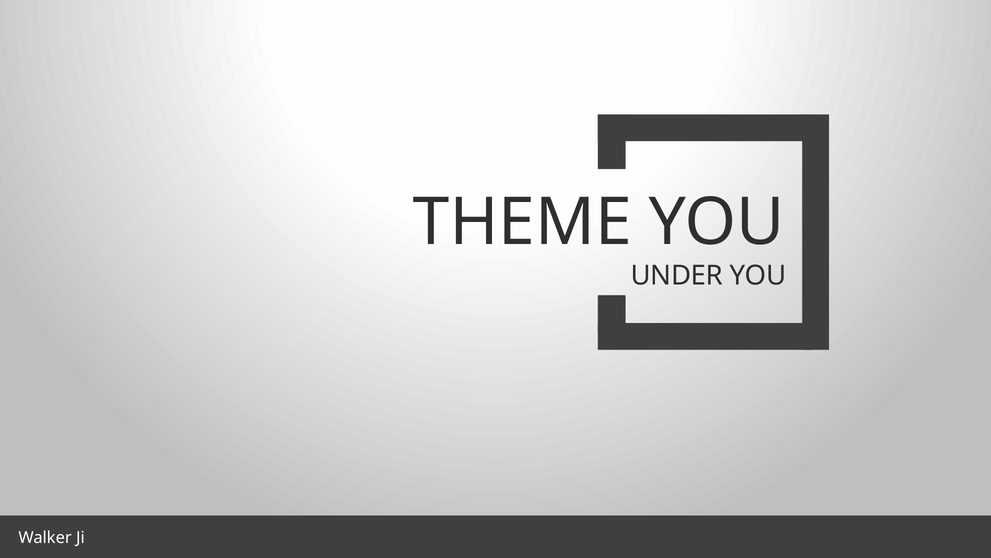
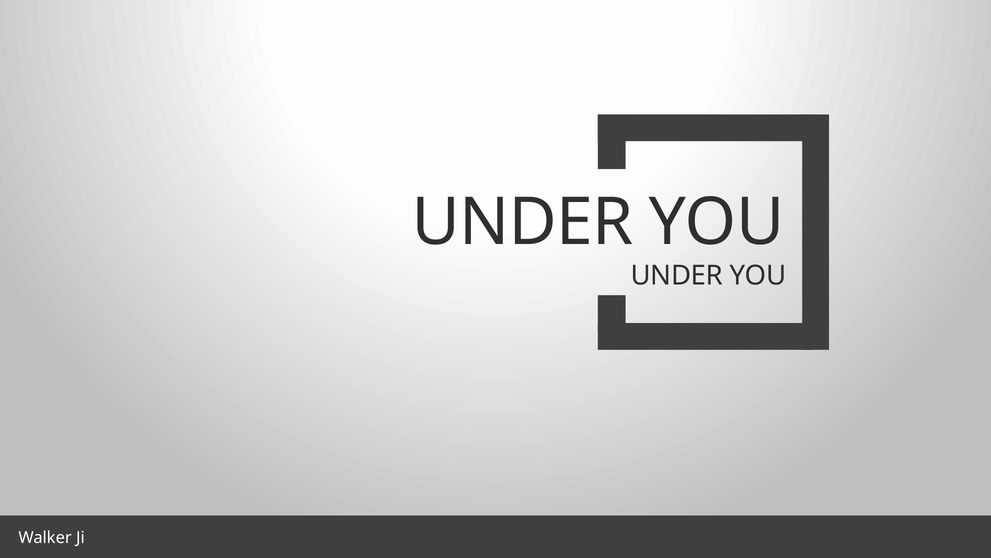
THEME at (522, 222): THEME -> UNDER
